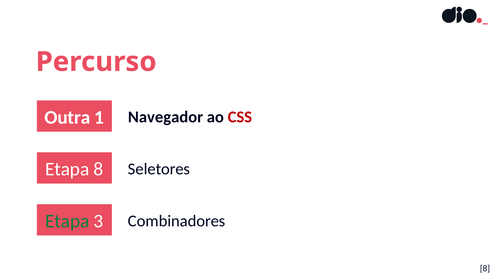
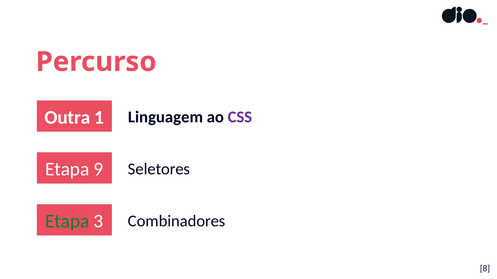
Navegador: Navegador -> Linguagem
CSS colour: red -> purple
Etapa 8: 8 -> 9
